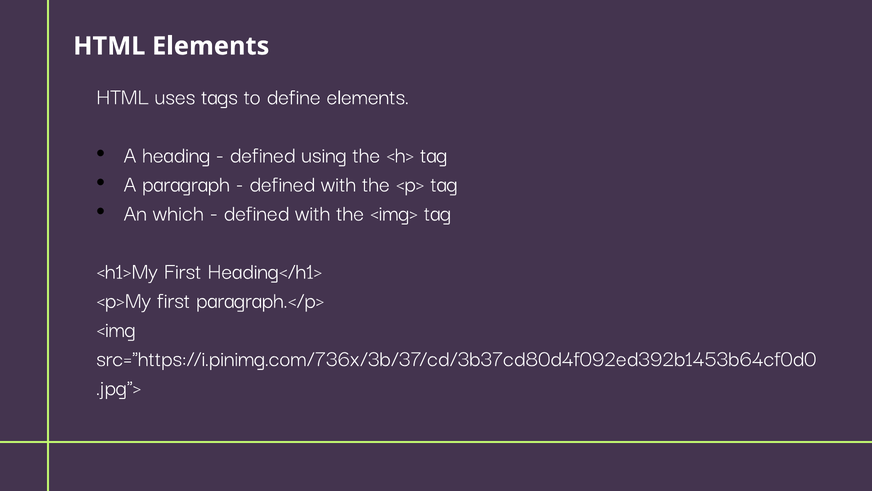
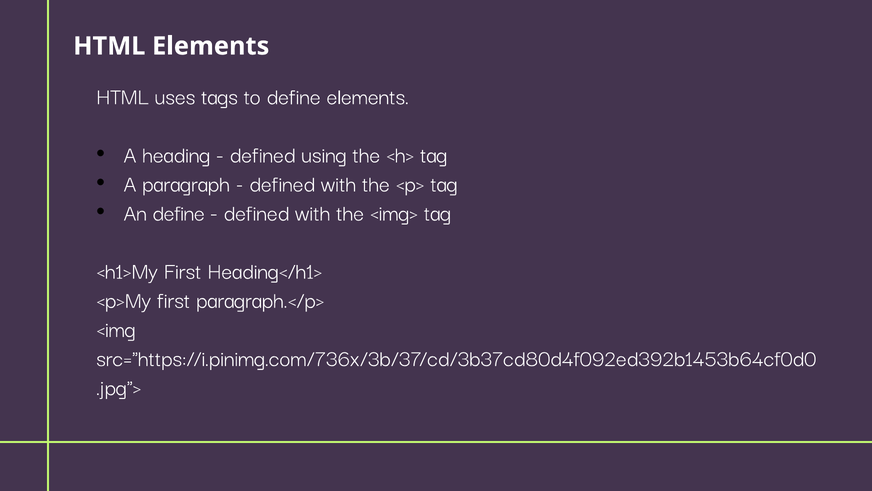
An which: which -> define
